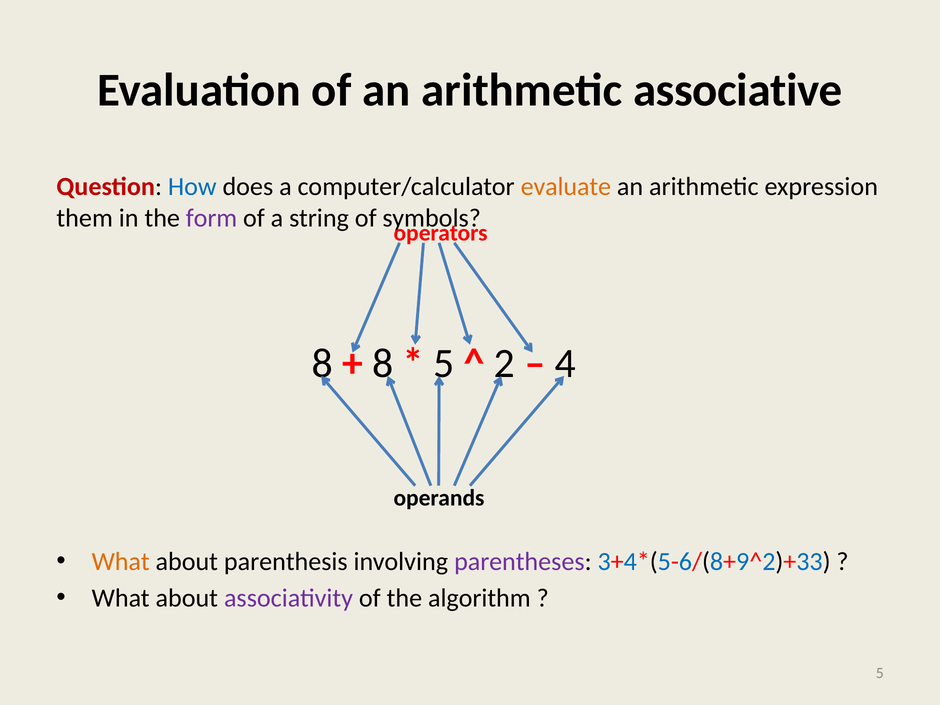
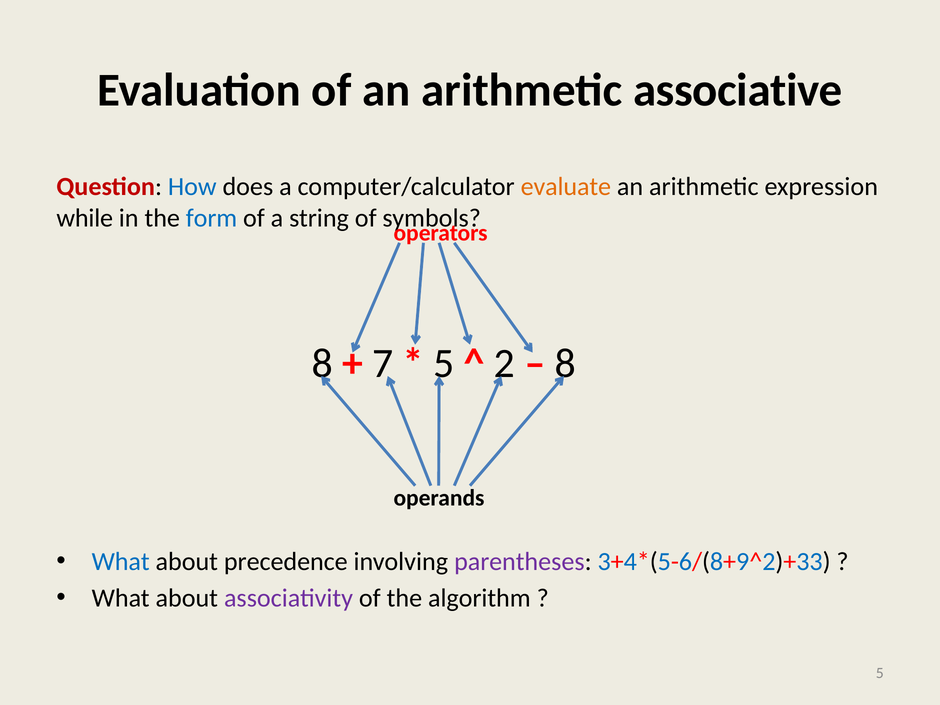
them: them -> while
form colour: purple -> blue
8 at (383, 363): 8 -> 7
4 at (565, 363): 4 -> 8
What at (121, 562) colour: orange -> blue
parenthesis: parenthesis -> precedence
